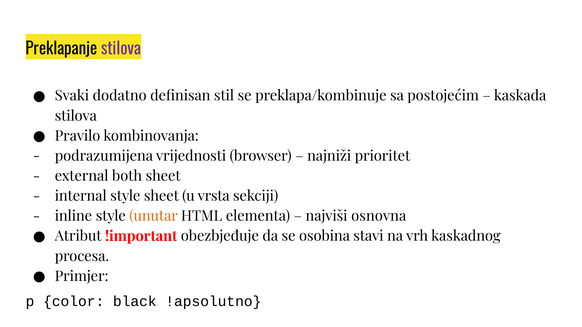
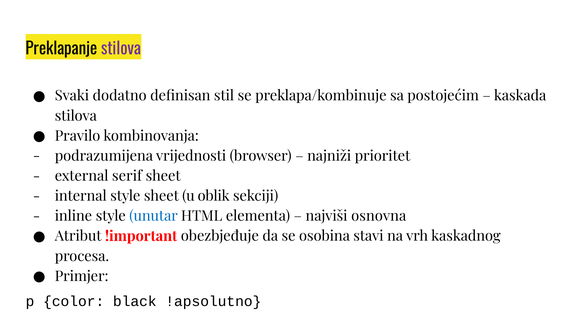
both: both -> serif
vrsta: vrsta -> oblik
unutar colour: orange -> blue
